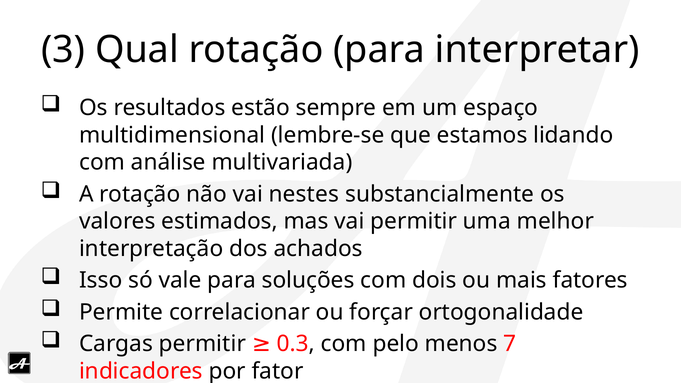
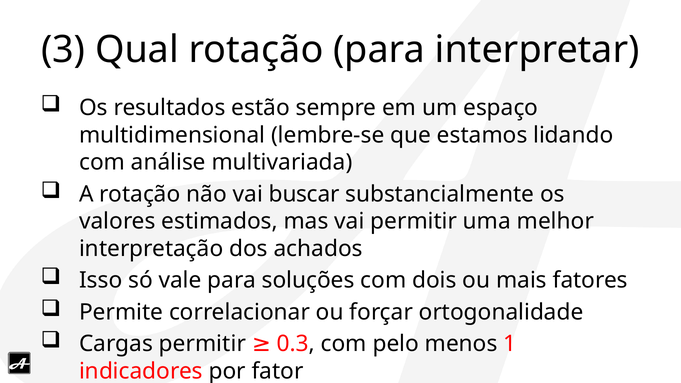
nestes: nestes -> buscar
7: 7 -> 1
